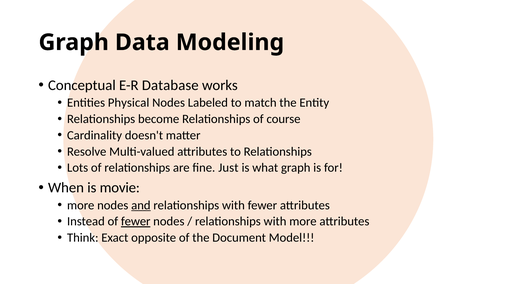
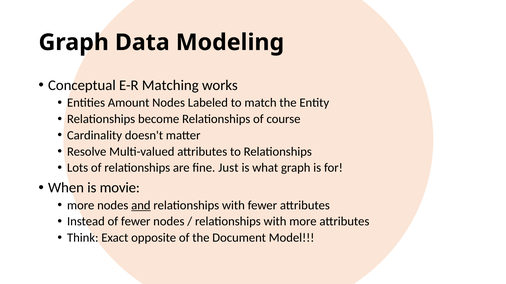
Database: Database -> Matching
Physical: Physical -> Amount
fewer at (136, 222) underline: present -> none
